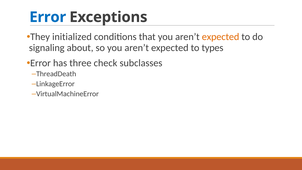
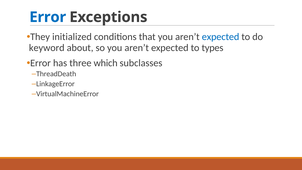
expected at (221, 37) colour: orange -> blue
signaling: signaling -> keyword
check: check -> which
